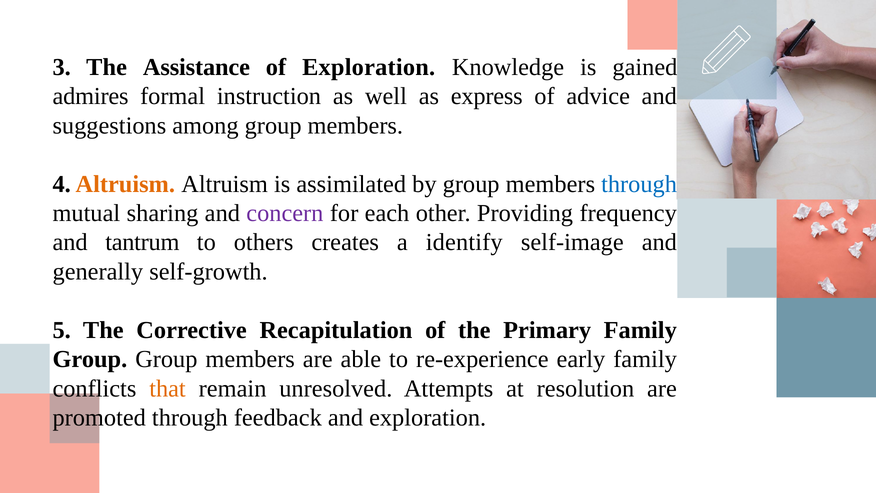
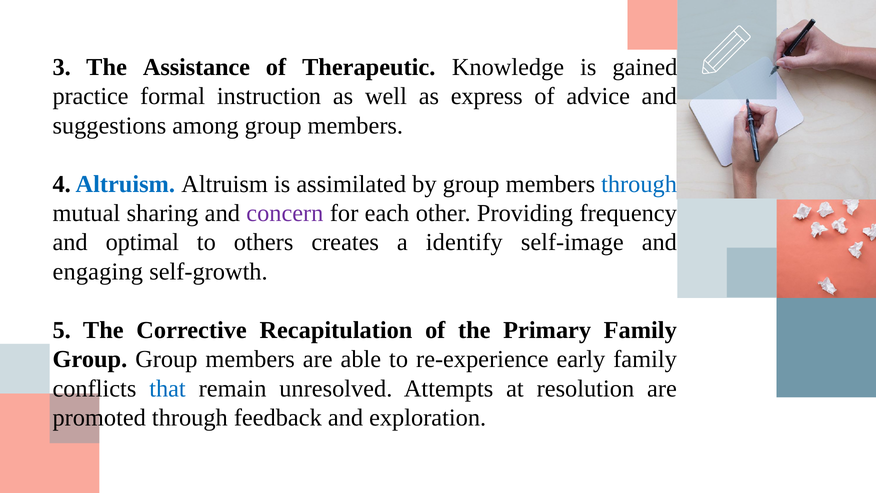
of Exploration: Exploration -> Therapeutic
admires: admires -> practice
Altruism at (125, 184) colour: orange -> blue
tantrum: tantrum -> optimal
generally: generally -> engaging
that colour: orange -> blue
